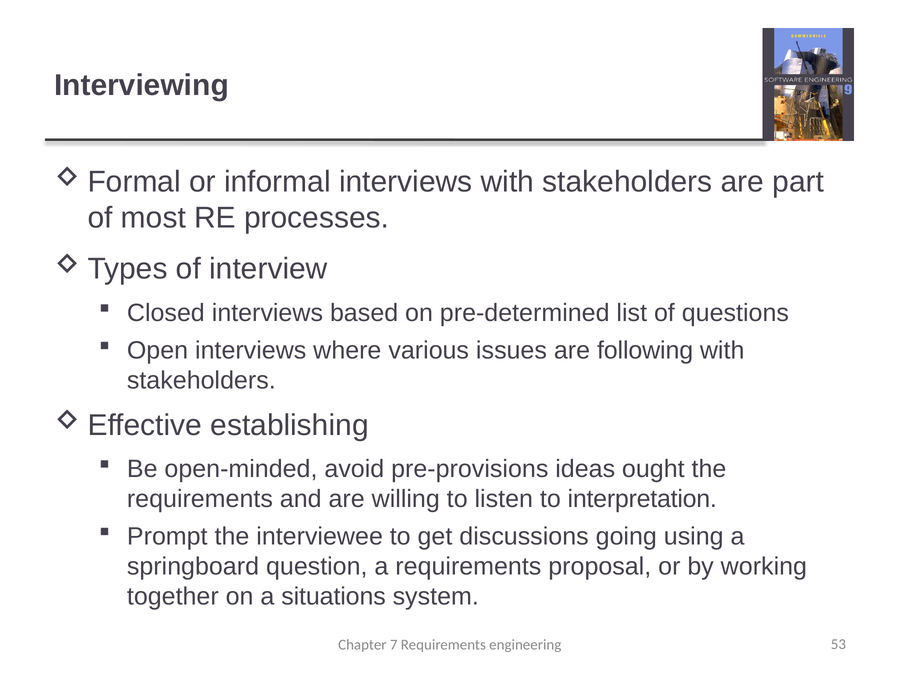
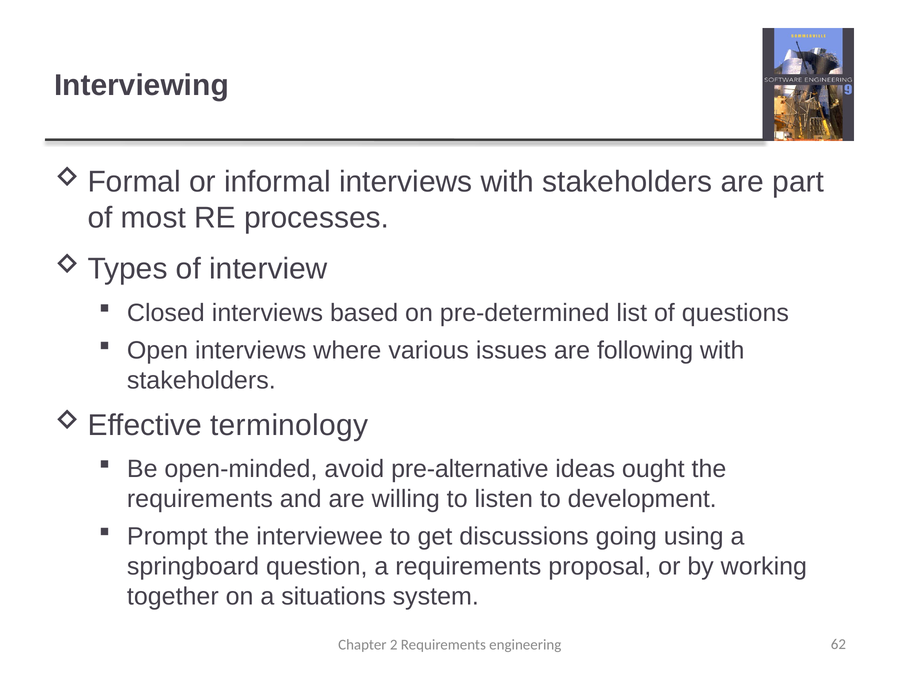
establishing: establishing -> terminology
pre-provisions: pre-provisions -> pre-alternative
interpretation: interpretation -> development
7: 7 -> 2
53: 53 -> 62
